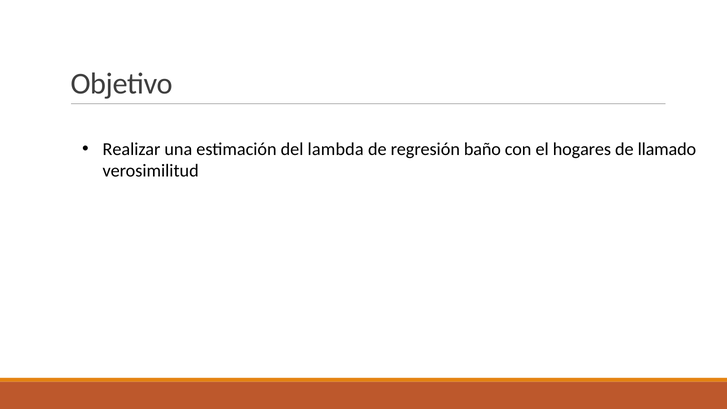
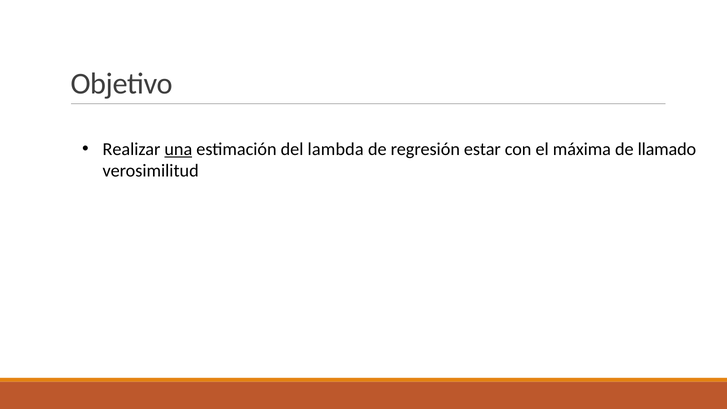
una underline: none -> present
baño: baño -> estar
hogares: hogares -> máxima
